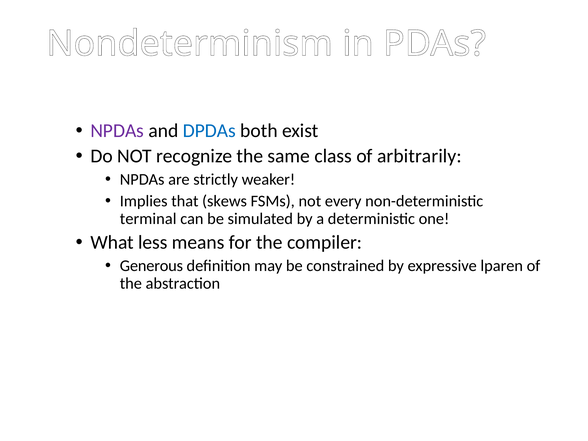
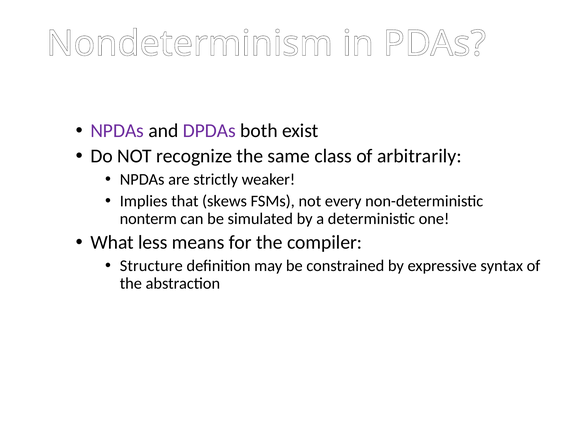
DPDAs colour: blue -> purple
terminal: terminal -> nonterm
Generous: Generous -> Structure
lparen: lparen -> syntax
